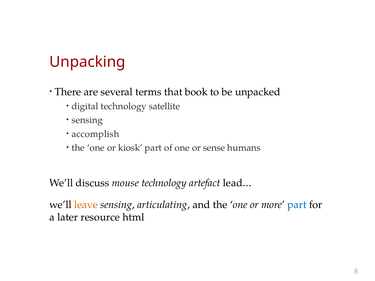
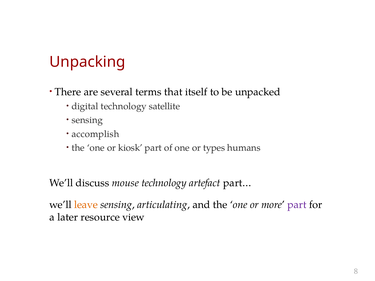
book: book -> itself
sense: sense -> types
lead…: lead… -> part…
part at (297, 205) colour: blue -> purple
html: html -> view
